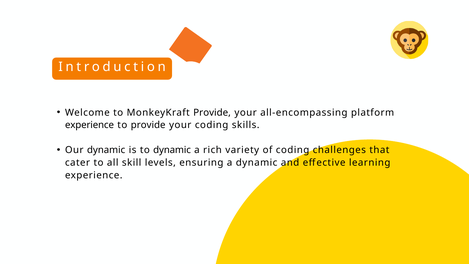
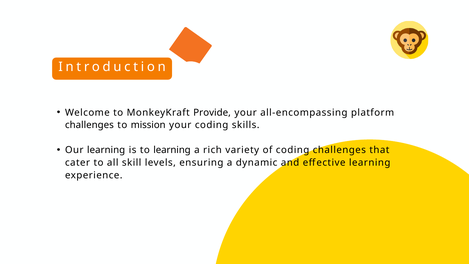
experience at (89, 125): experience -> challenges
to provide: provide -> mission
Our dynamic: dynamic -> learning
to dynamic: dynamic -> learning
